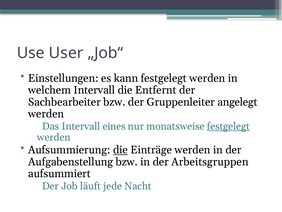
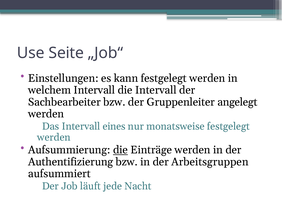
User: User -> Seite
die Entfernt: Entfernt -> Intervall
festgelegt at (228, 126) underline: present -> none
Aufgabenstellung: Aufgabenstellung -> Authentifizierung
